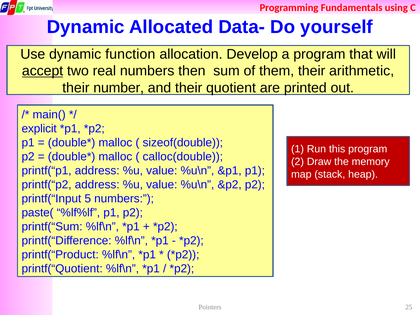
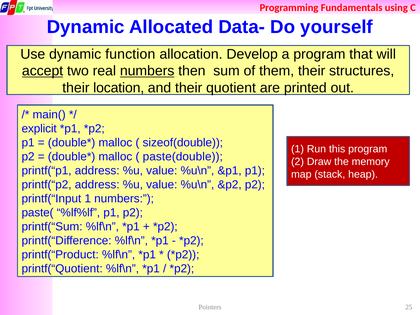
numbers at (147, 71) underline: none -> present
arithmetic: arithmetic -> structures
number: number -> location
calloc(double: calloc(double -> paste(double
printf(“Input 5: 5 -> 1
